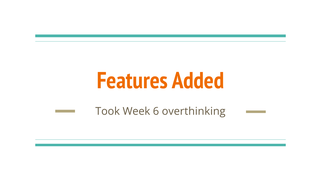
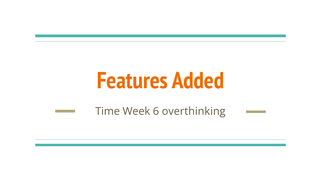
Took: Took -> Time
